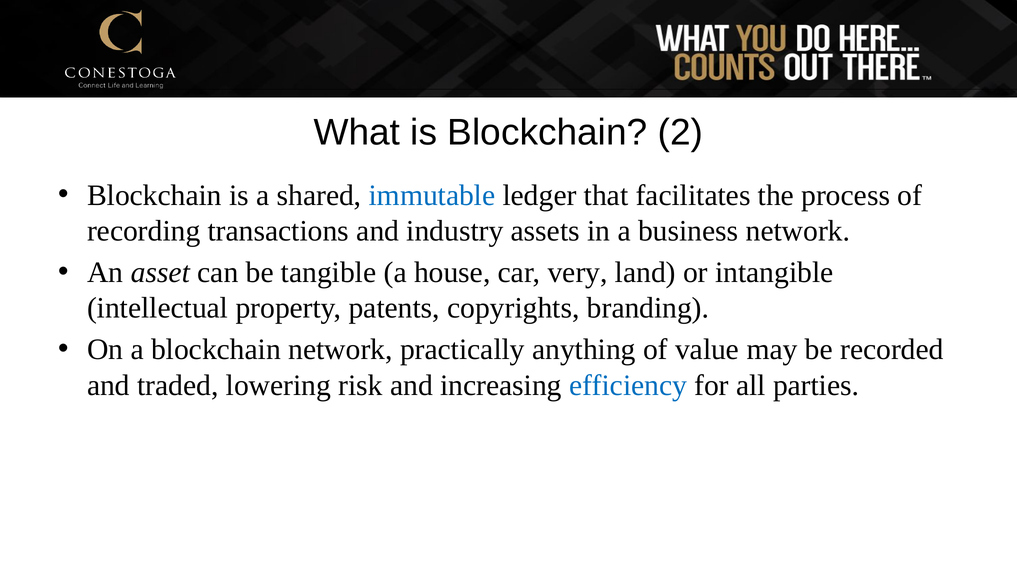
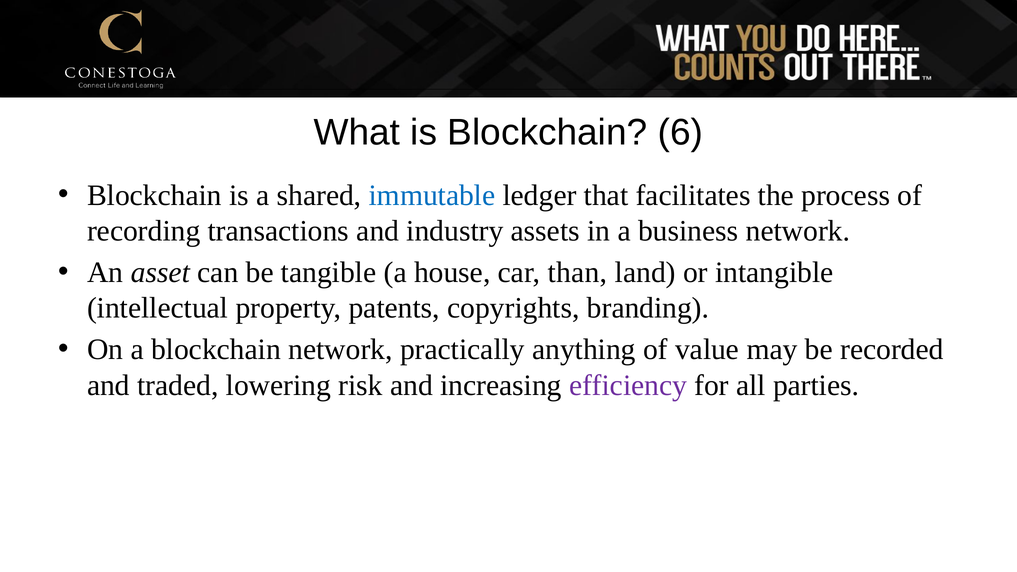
2: 2 -> 6
very: very -> than
efficiency colour: blue -> purple
